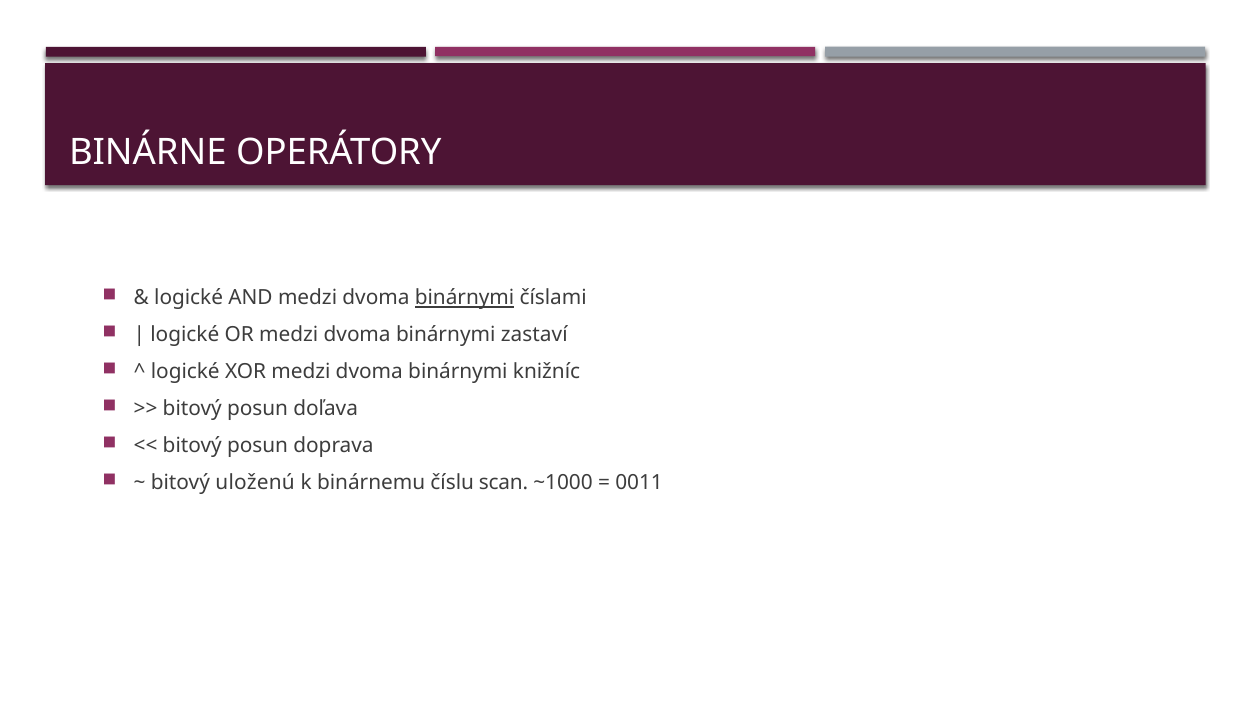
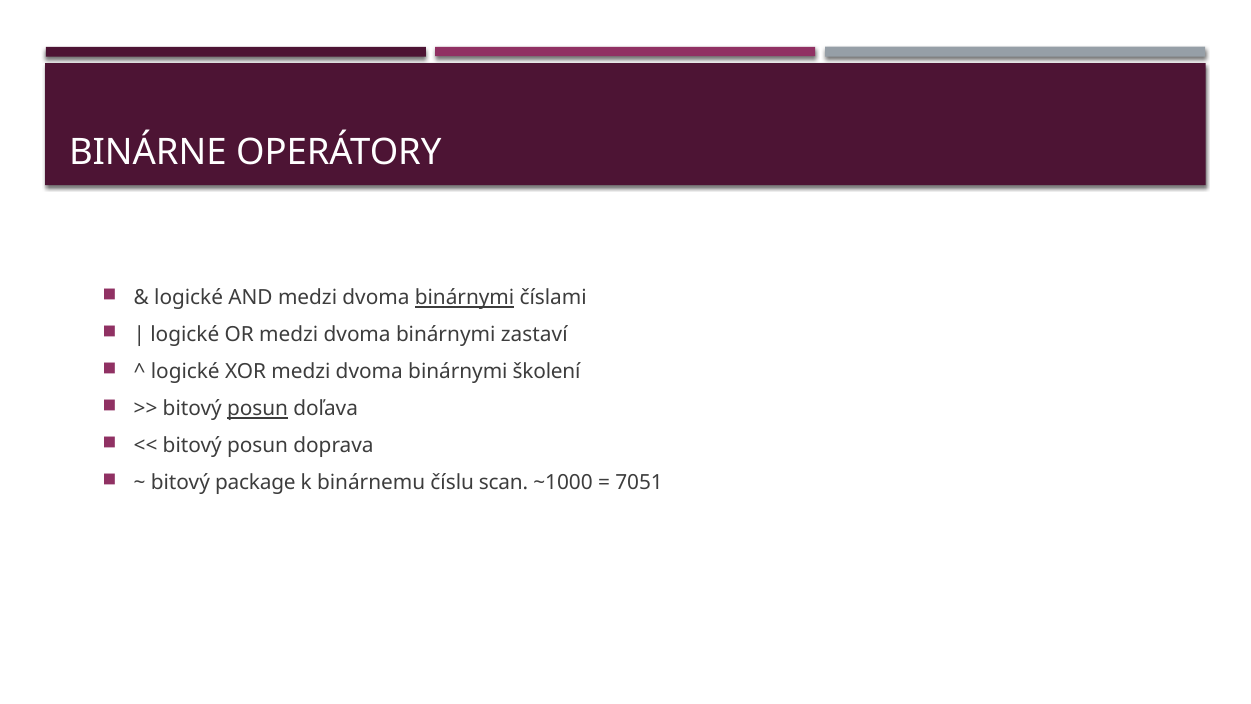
knižníc: knižníc -> školení
posun at (258, 409) underline: none -> present
uloženú: uloženú -> package
0011: 0011 -> 7051
